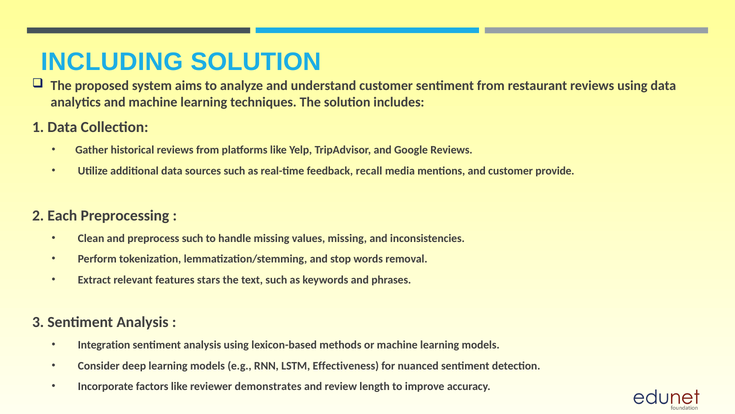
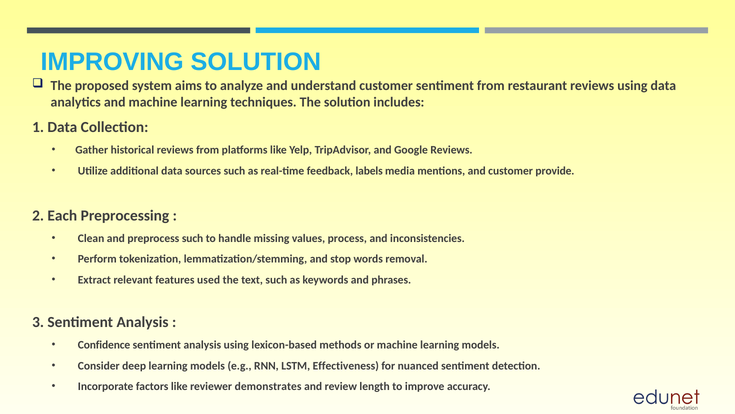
INCLUDING: INCLUDING -> IMPROVING
recall: recall -> labels
values missing: missing -> process
stars: stars -> used
Integration: Integration -> Confidence
